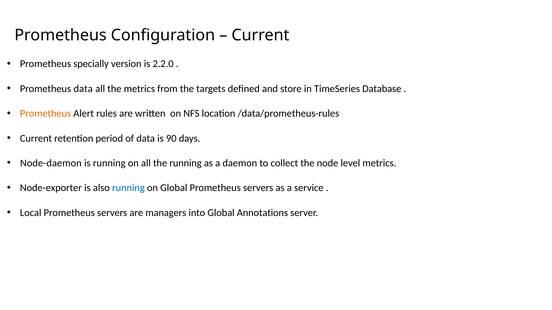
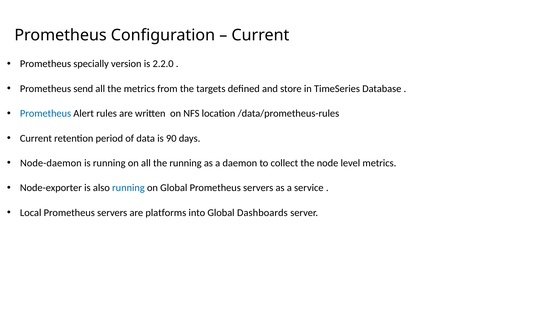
Prometheus data: data -> send
Prometheus at (46, 114) colour: orange -> blue
managers: managers -> platforms
Annotations: Annotations -> Dashboards
